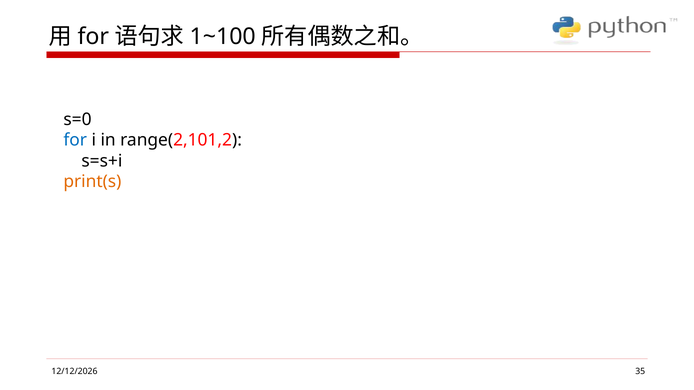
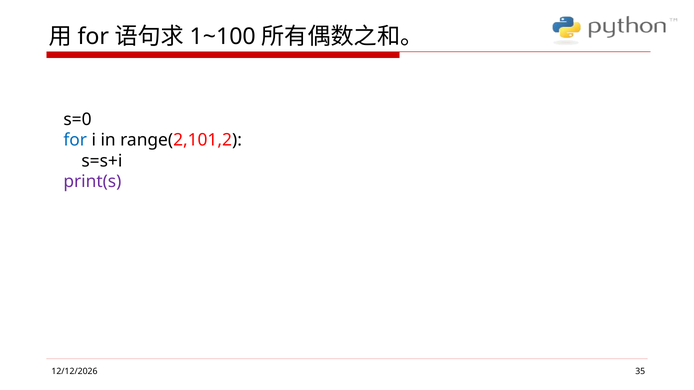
print(s colour: orange -> purple
